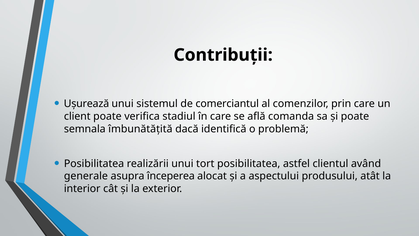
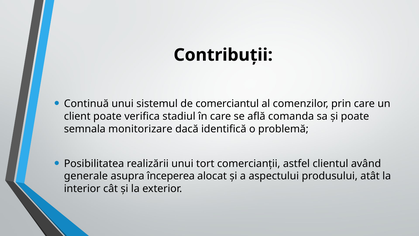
Ușurează: Ușurează -> Continuă
îmbunătățită: îmbunătățită -> monitorizare
tort posibilitatea: posibilitatea -> comercianții
